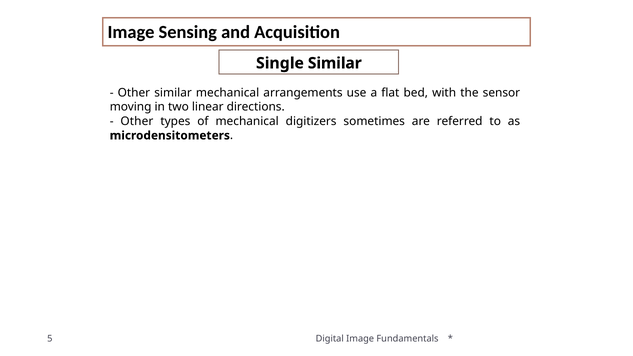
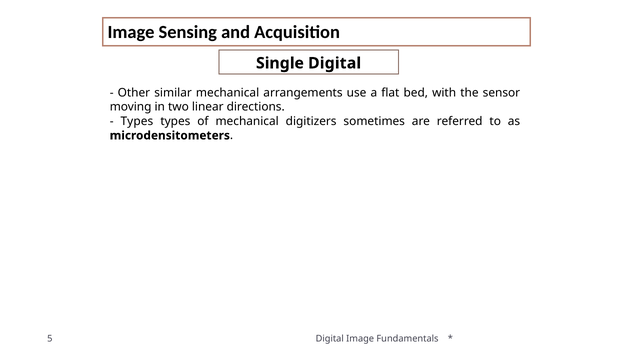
Single Similar: Similar -> Digital
Other at (137, 121): Other -> Types
